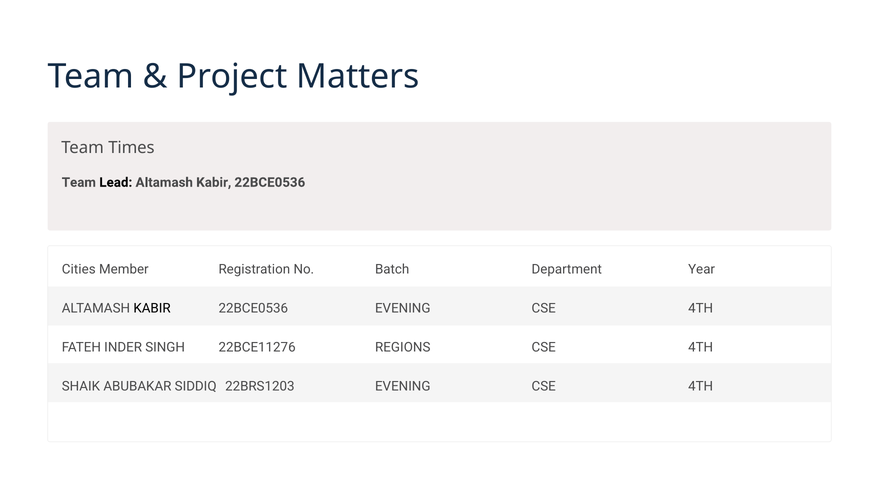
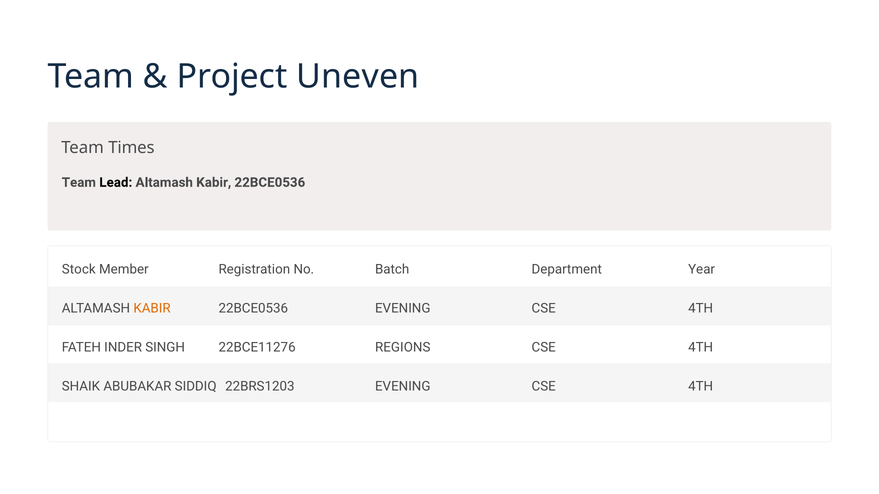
Matters: Matters -> Uneven
Cities: Cities -> Stock
KABIR at (152, 309) colour: black -> orange
